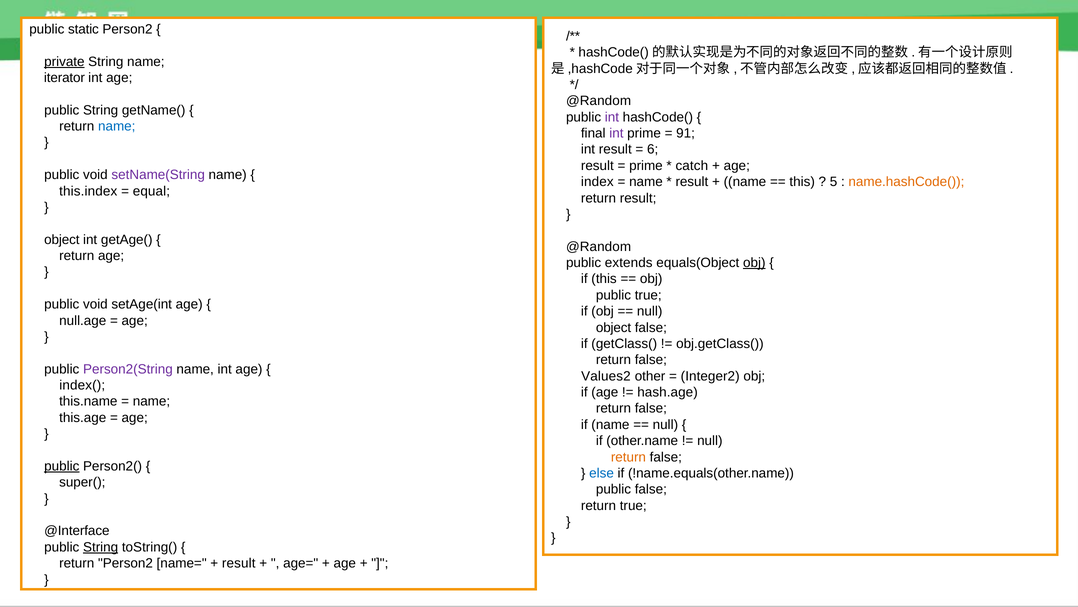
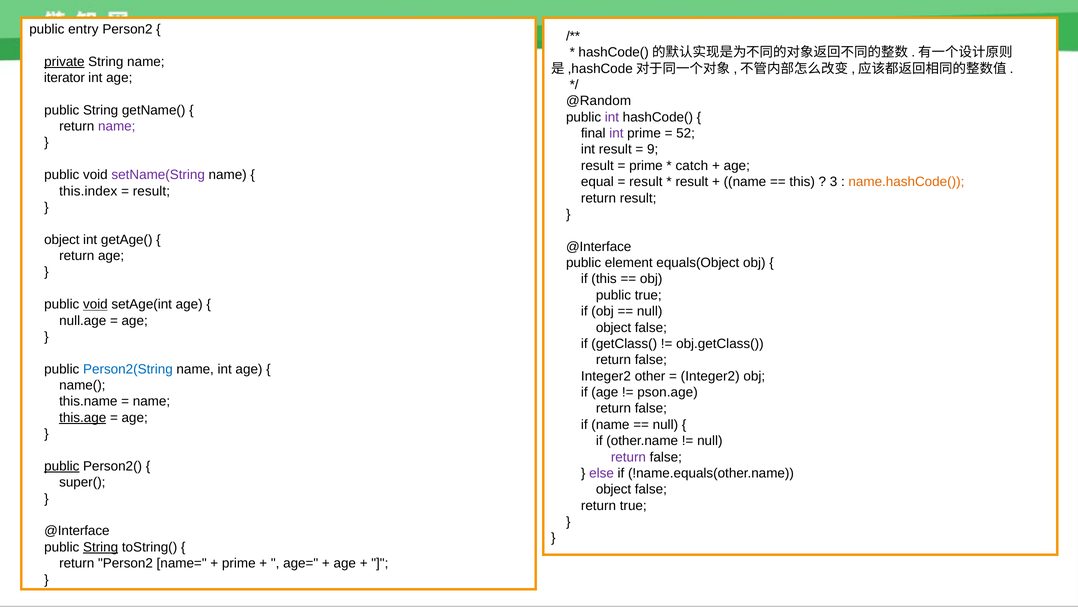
static: static -> entry
name at (117, 126) colour: blue -> purple
91: 91 -> 52
6: 6 -> 9
index: index -> equal
name at (646, 182): name -> result
5: 5 -> 3
equal at (151, 191): equal -> result
@Random at (599, 246): @Random -> @Interface
extends: extends -> element
obj at (754, 263) underline: present -> none
void at (95, 304) underline: none -> present
Person2(String colour: purple -> blue
Values2 at (606, 376): Values2 -> Integer2
index(: index( -> name(
hash.age: hash.age -> pson.age
this.age underline: none -> present
return at (628, 457) colour: orange -> purple
else colour: blue -> purple
public at (613, 489): public -> object
result at (239, 563): result -> prime
